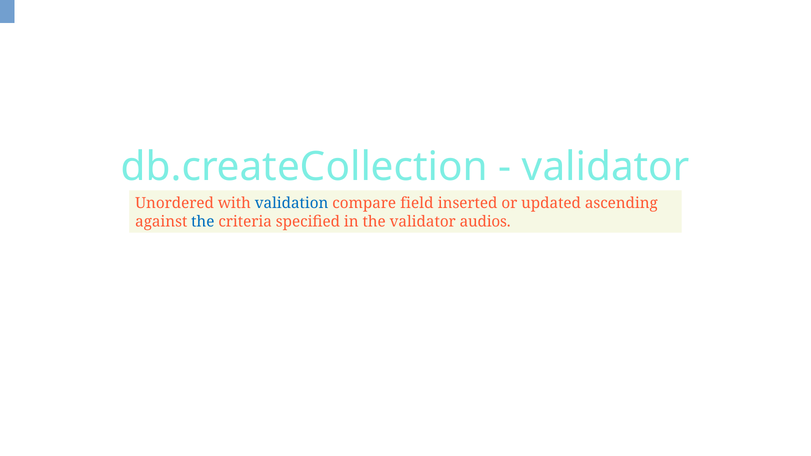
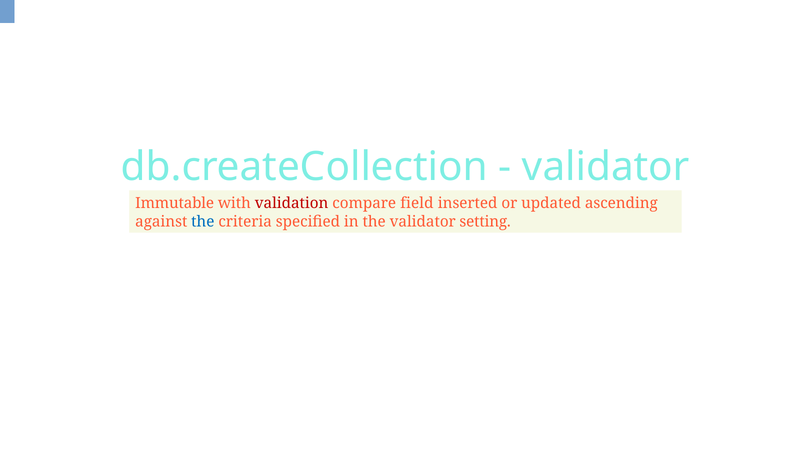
Unordered: Unordered -> Immutable
validation colour: blue -> red
audios: audios -> setting
